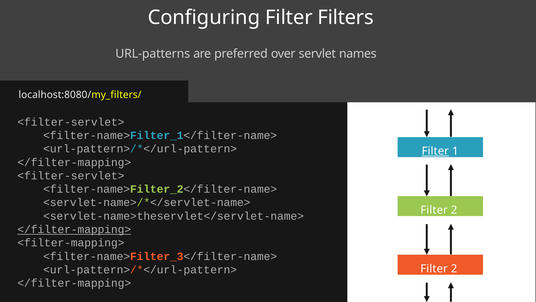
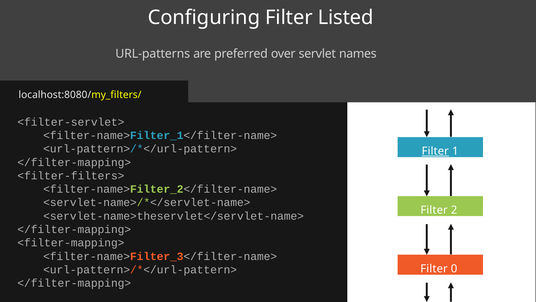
Filters: Filters -> Listed
<filter-servlet> at (71, 175): <filter-servlet> -> <filter-filters>
</filter-mapping> at (74, 229) underline: present -> none
2 at (454, 268): 2 -> 0
